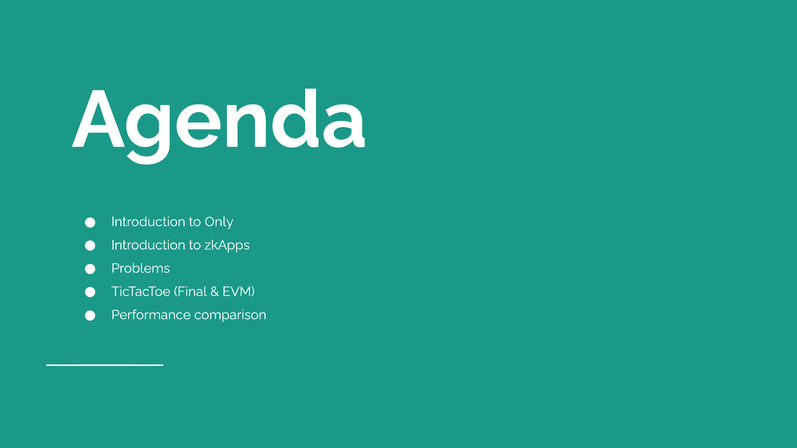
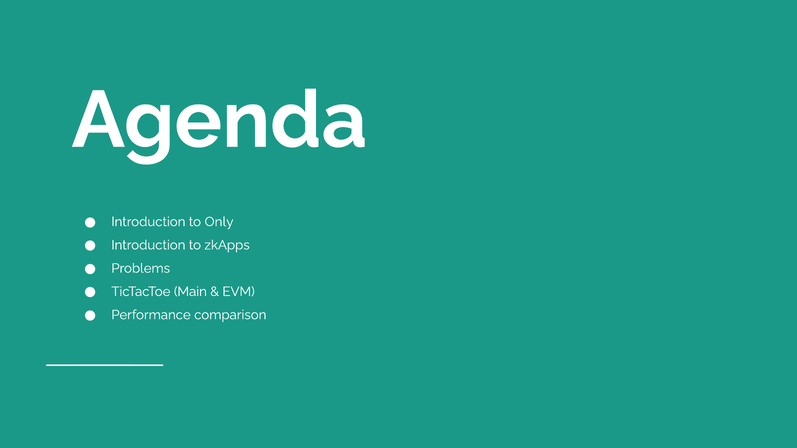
Final: Final -> Main
